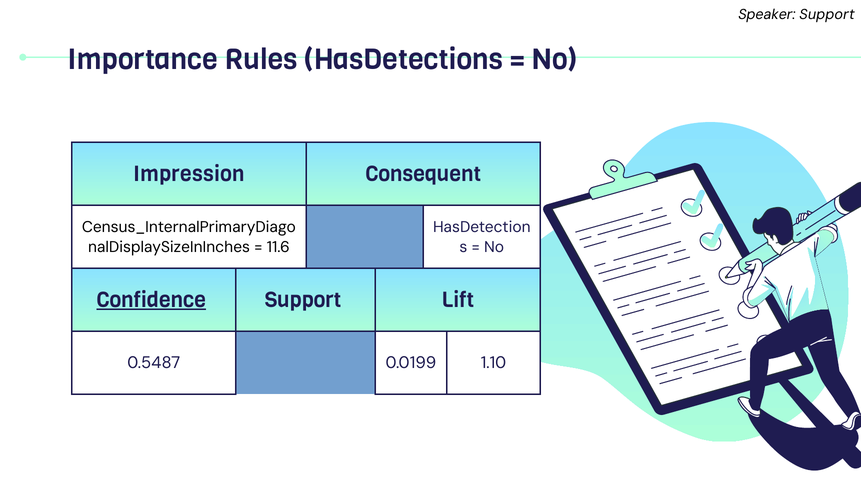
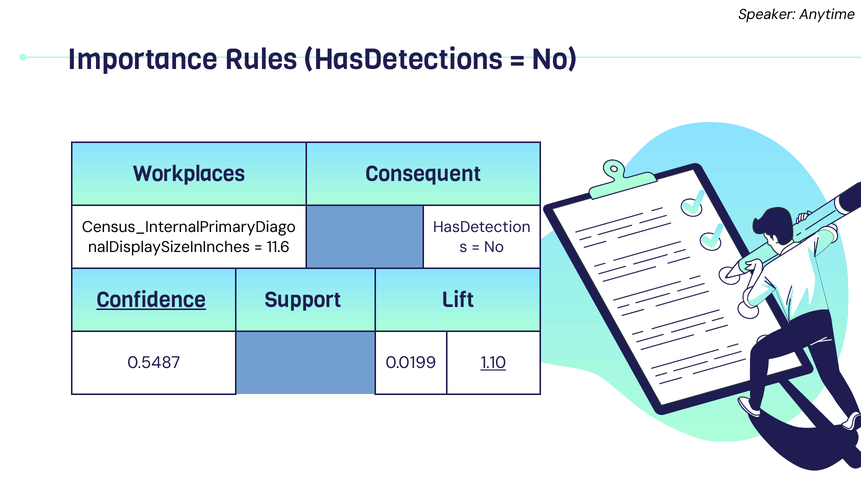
Speaker Support: Support -> Anytime
Impression: Impression -> Workplaces
1.10 underline: none -> present
